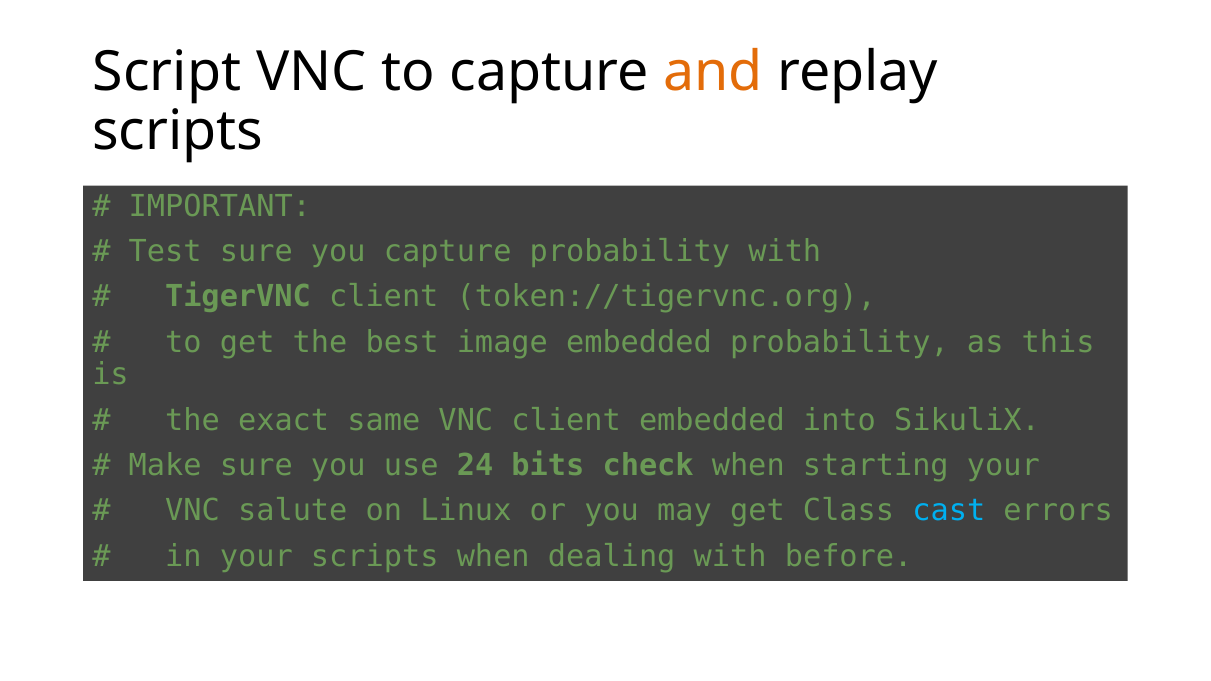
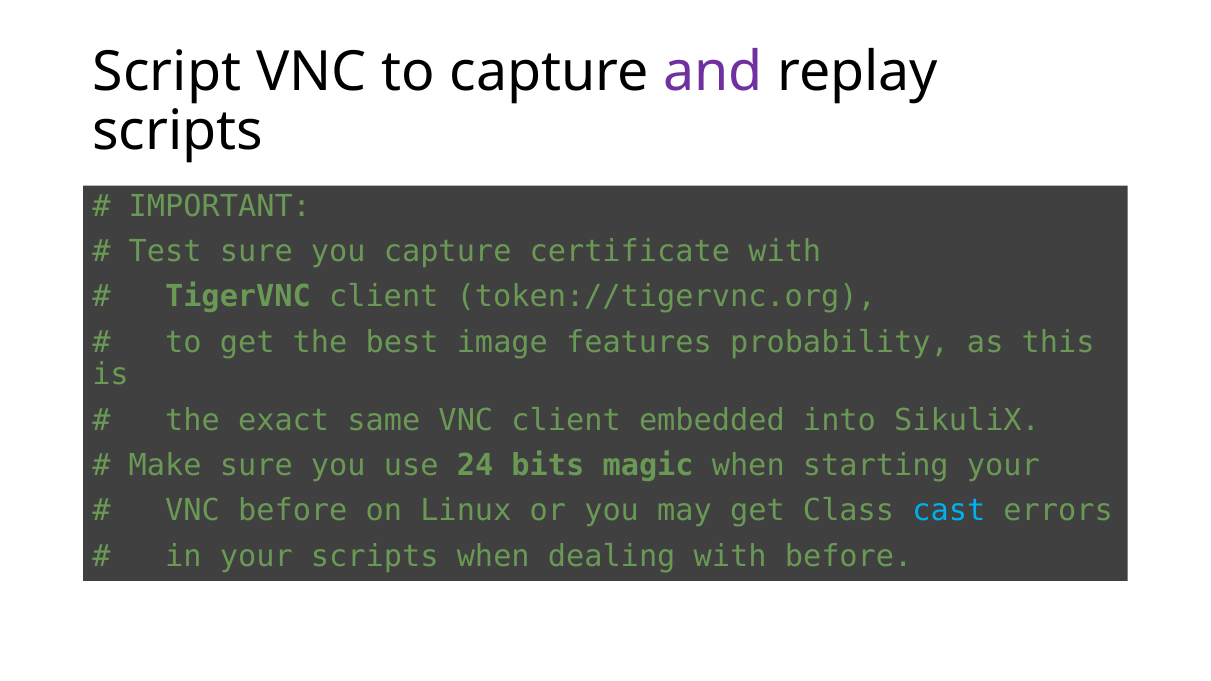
and colour: orange -> purple
capture probability: probability -> certificate
image embedded: embedded -> features
check: check -> magic
VNC salute: salute -> before
